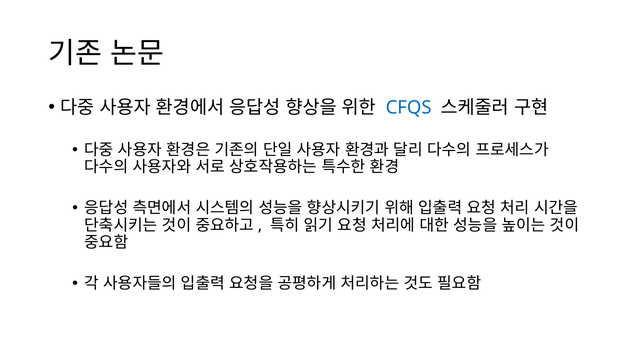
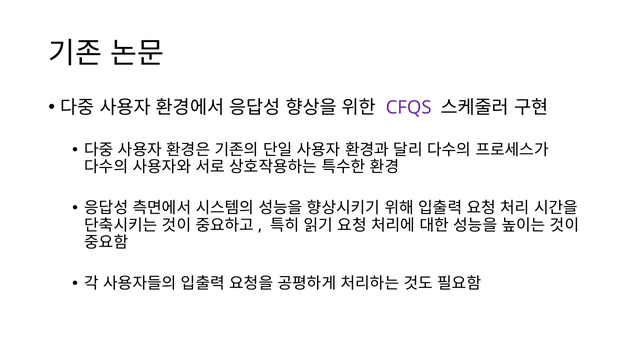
CFQS colour: blue -> purple
